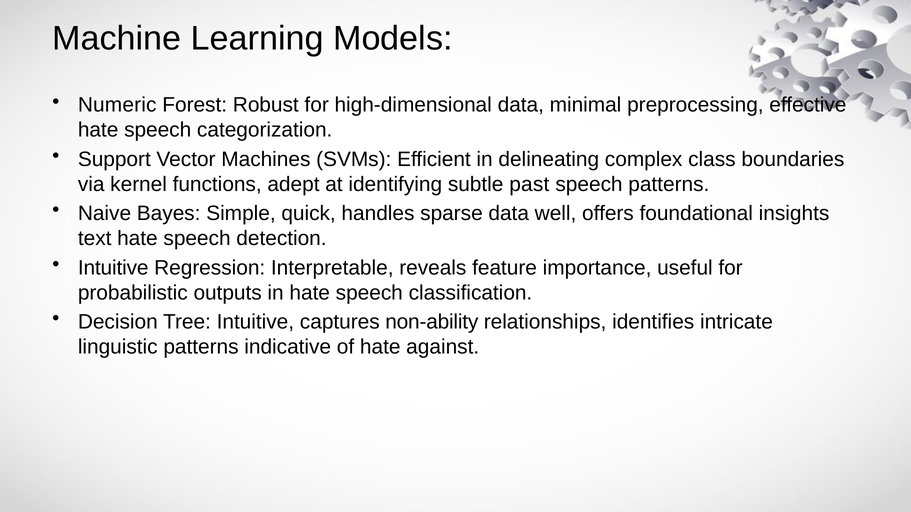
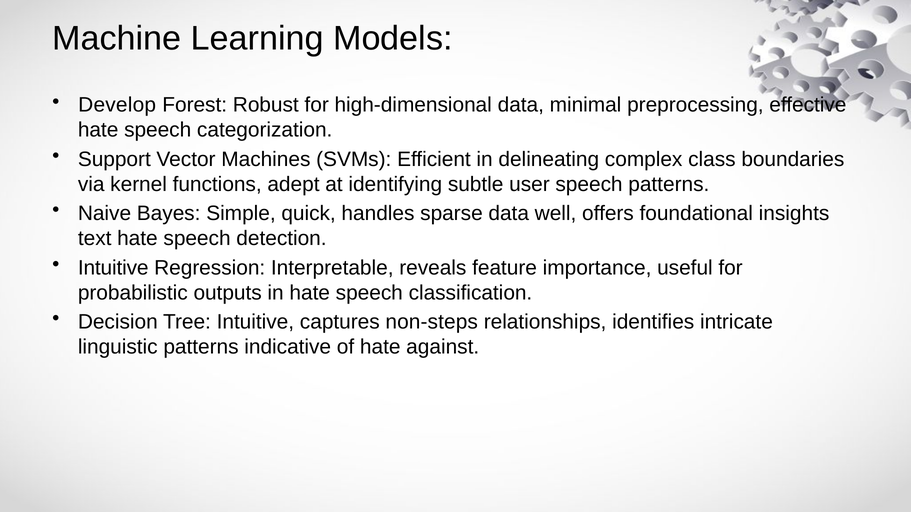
Numeric: Numeric -> Develop
past: past -> user
non-ability: non-ability -> non-steps
